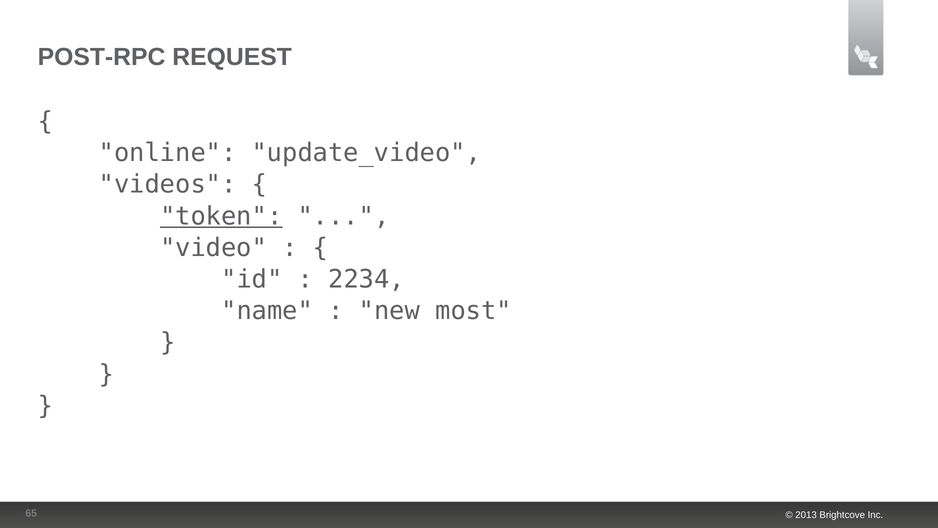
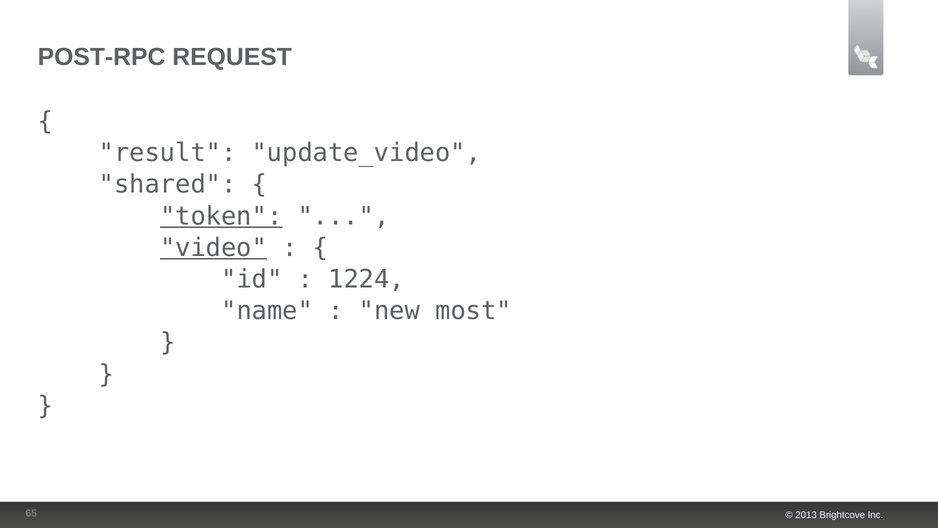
online: online -> result
videos: videos -> shared
video underline: none -> present
2234: 2234 -> 1224
